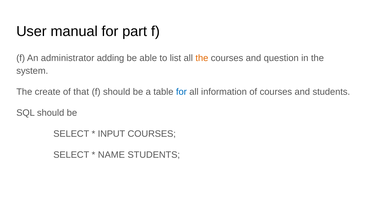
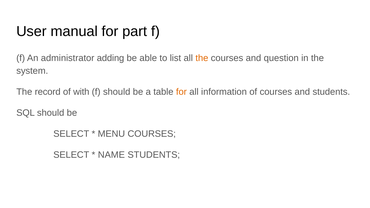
create: create -> record
that: that -> with
for at (181, 92) colour: blue -> orange
INPUT: INPUT -> MENU
